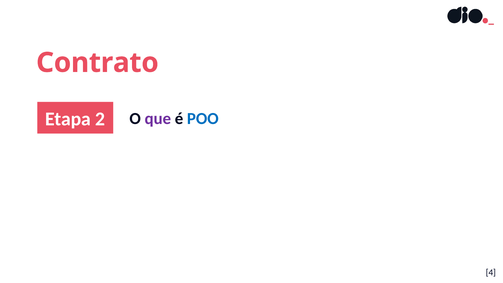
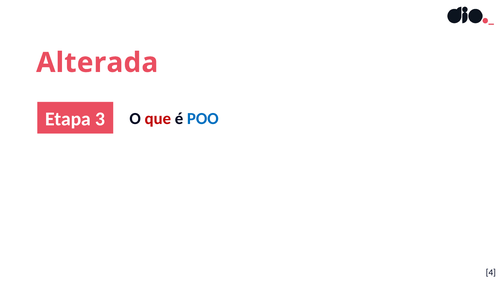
Contrato: Contrato -> Alterada
2: 2 -> 3
que colour: purple -> red
